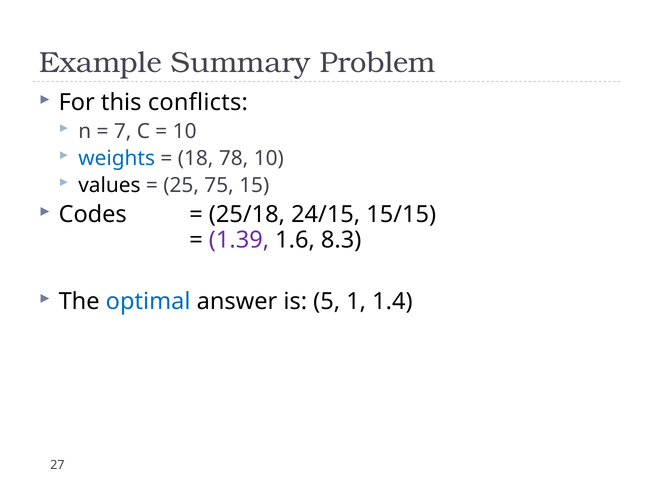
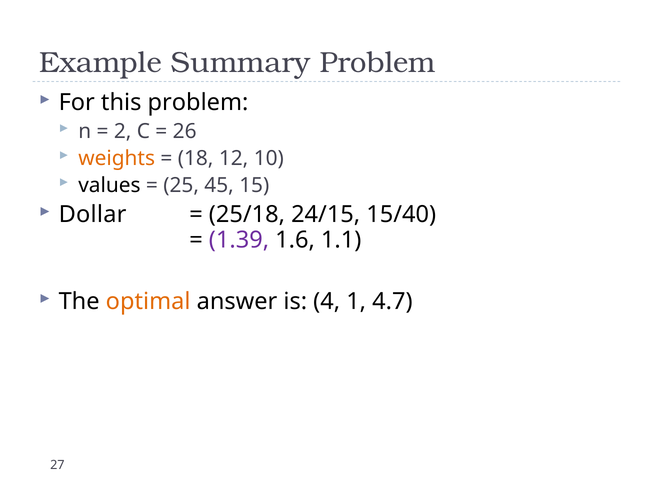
this conflicts: conflicts -> problem
7: 7 -> 2
10 at (185, 131): 10 -> 26
weights colour: blue -> orange
78: 78 -> 12
75: 75 -> 45
Codes: Codes -> Dollar
15/15: 15/15 -> 15/40
8.3: 8.3 -> 1.1
optimal colour: blue -> orange
5: 5 -> 4
1.4: 1.4 -> 4.7
